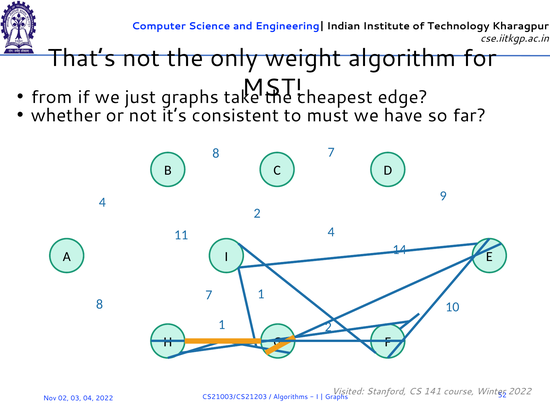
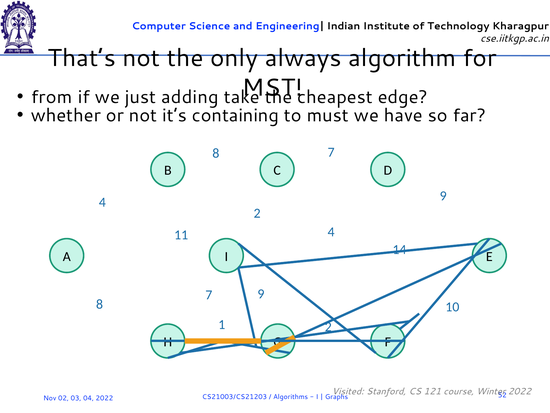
weight: weight -> always
just graphs: graphs -> adding
consistent: consistent -> containing
1 at (261, 294): 1 -> 9
141: 141 -> 121
